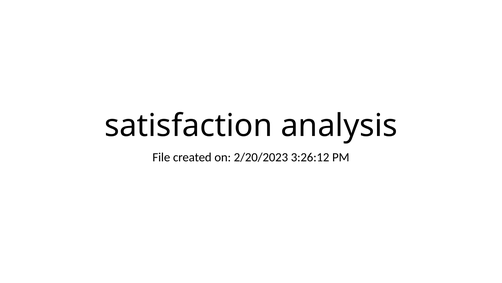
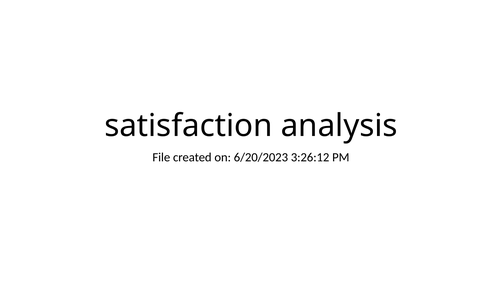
2/20/2023: 2/20/2023 -> 6/20/2023
